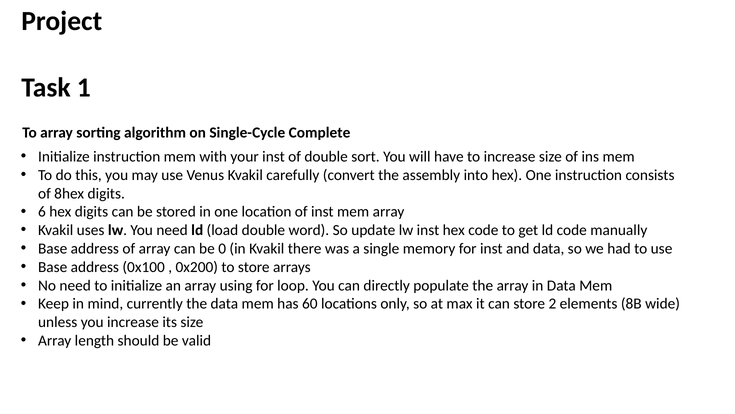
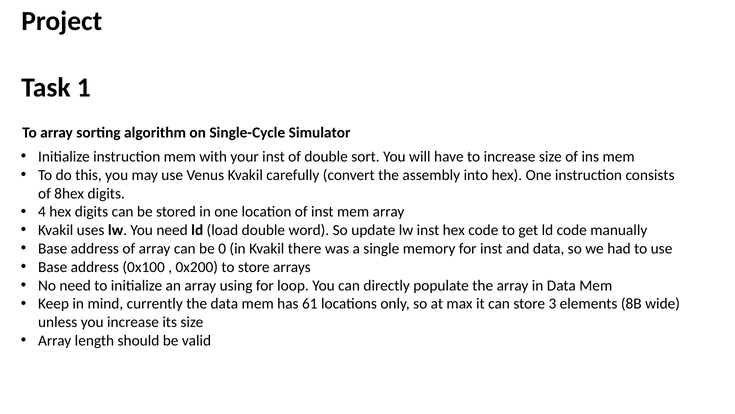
Complete: Complete -> Simulator
6: 6 -> 4
60: 60 -> 61
2: 2 -> 3
